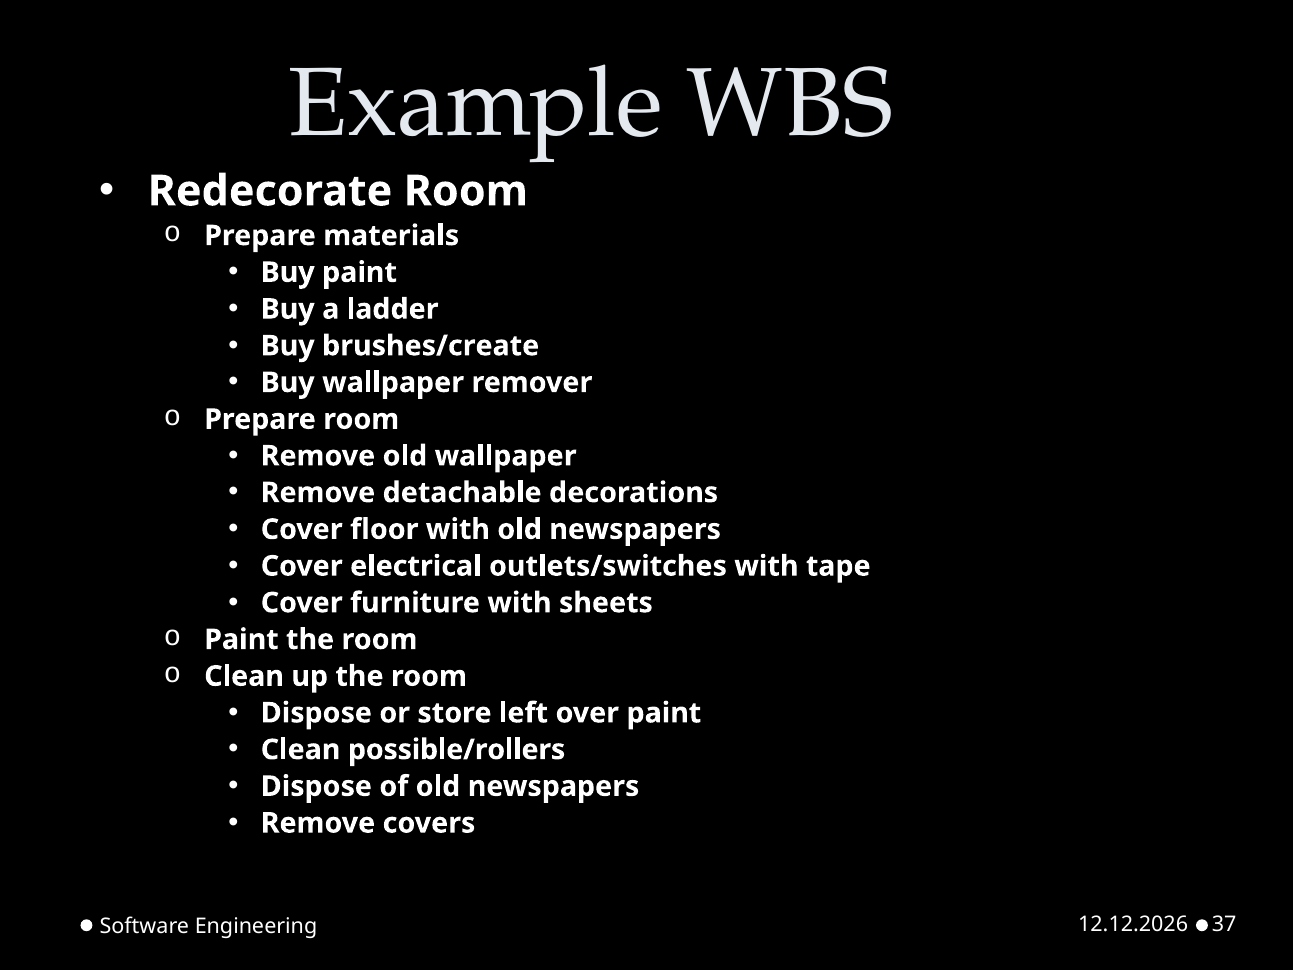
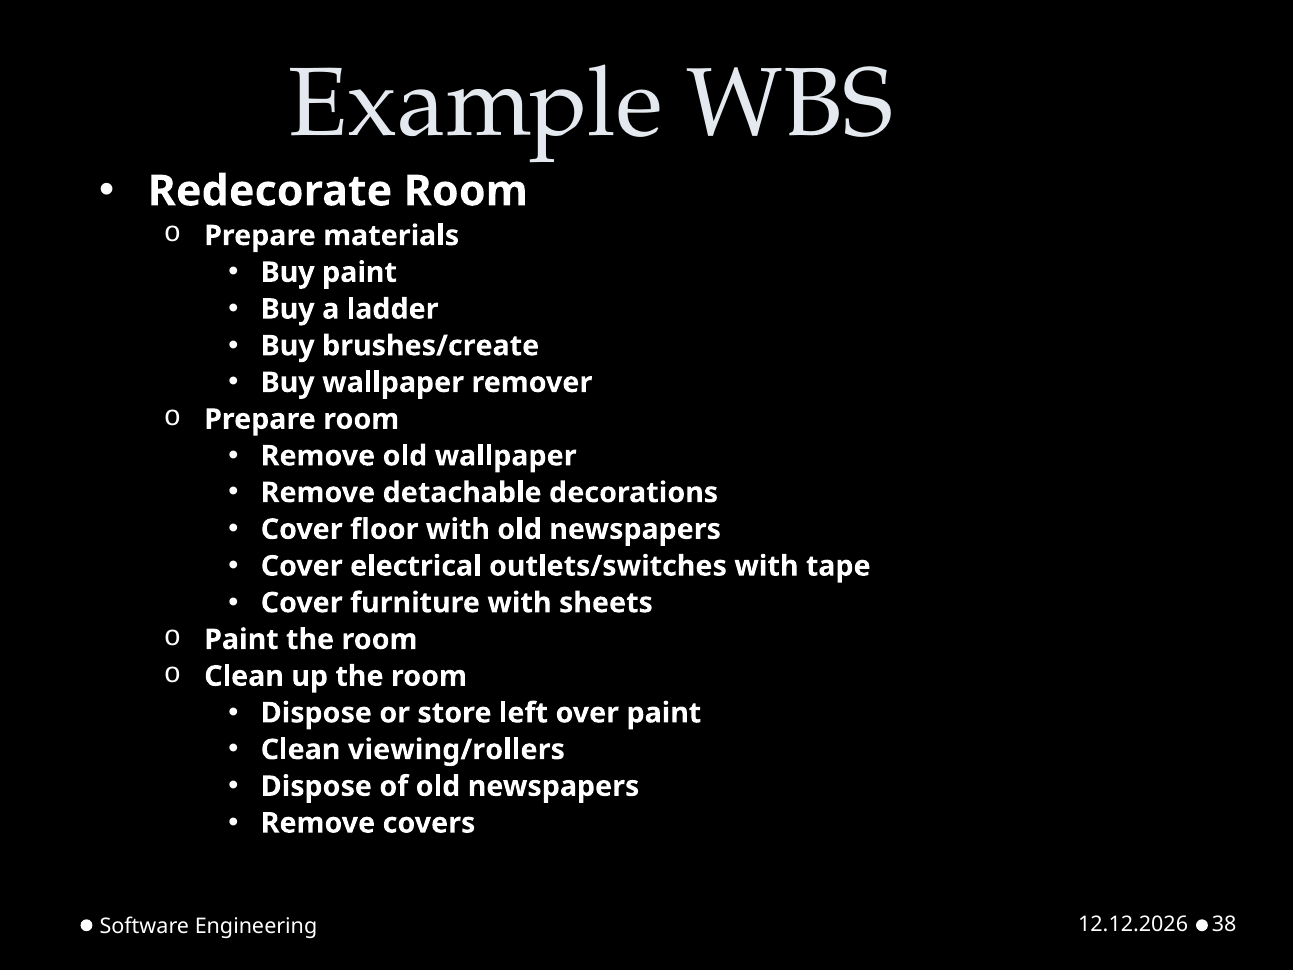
possible/rollers: possible/rollers -> viewing/rollers
37: 37 -> 38
